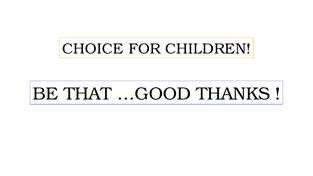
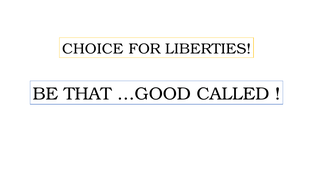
CHILDREN: CHILDREN -> LIBERTIES
THANKS: THANKS -> CALLED
